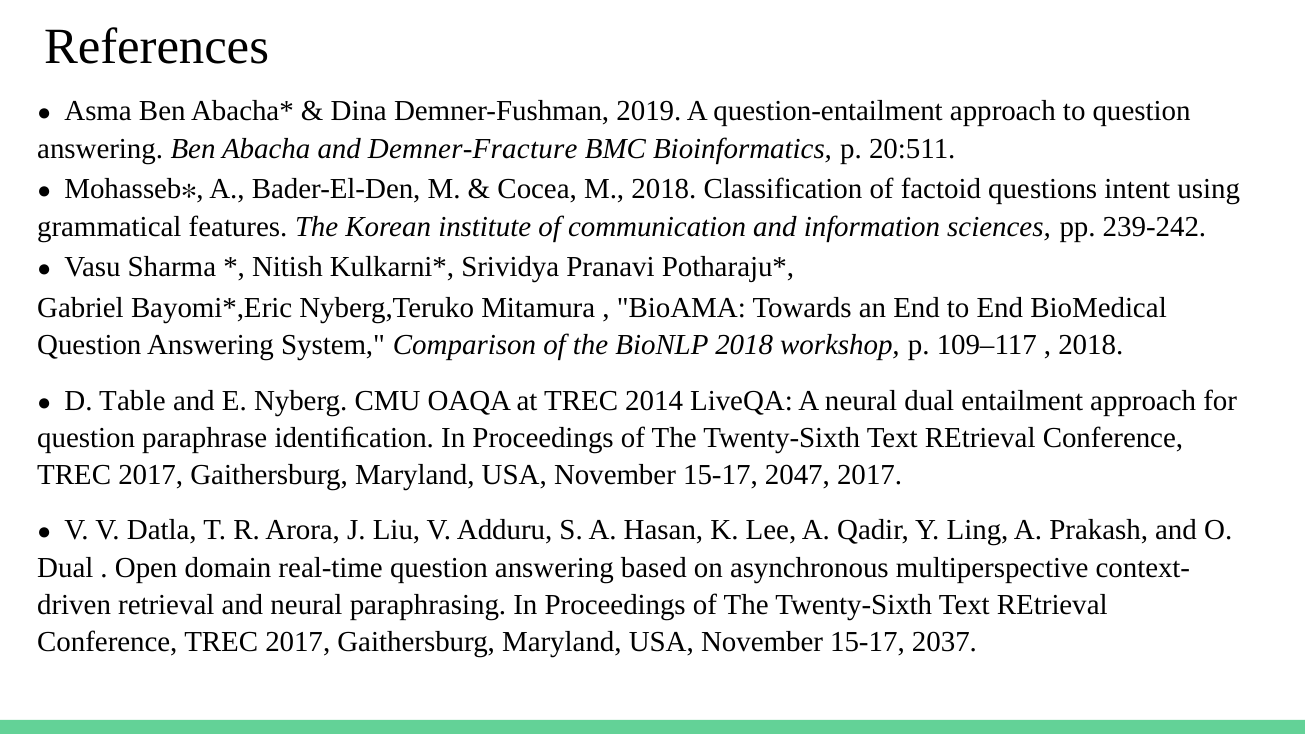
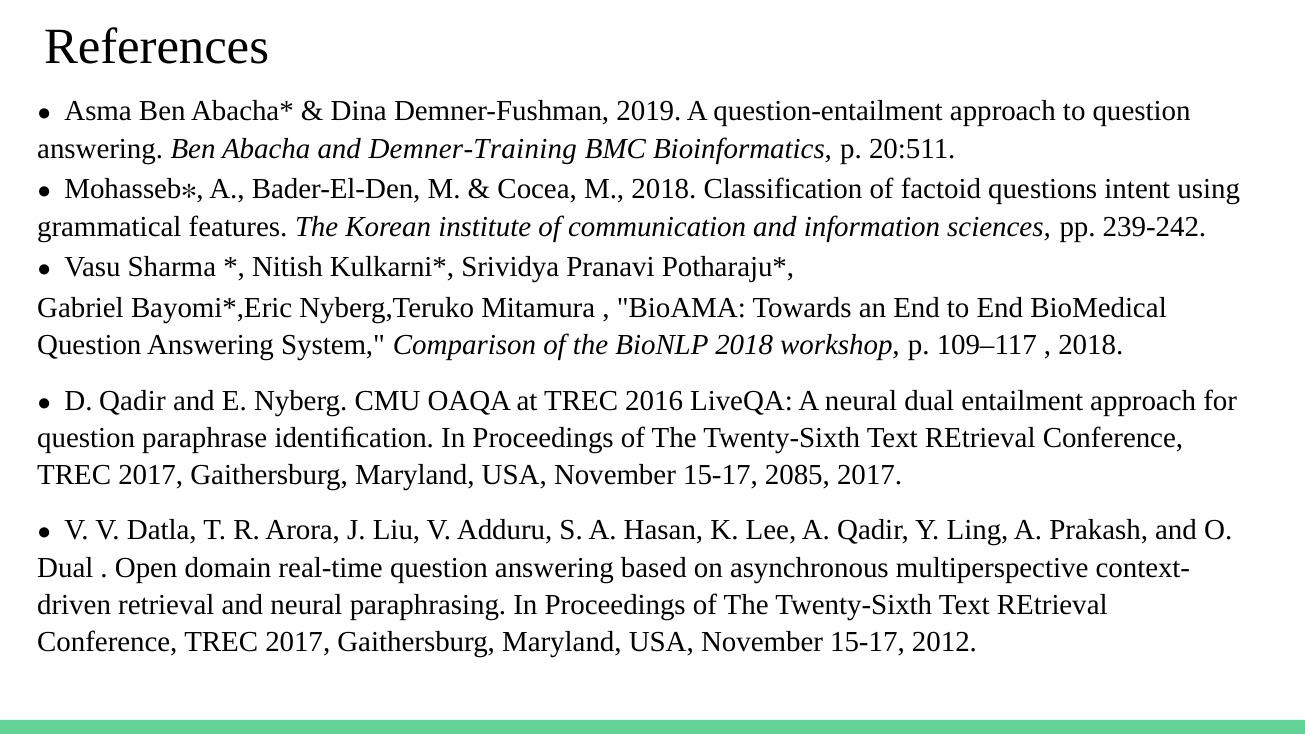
Demner-Fracture: Demner-Fracture -> Demner-Training
D Table: Table -> Qadir
2014: 2014 -> 2016
2047: 2047 -> 2085
2037: 2037 -> 2012
